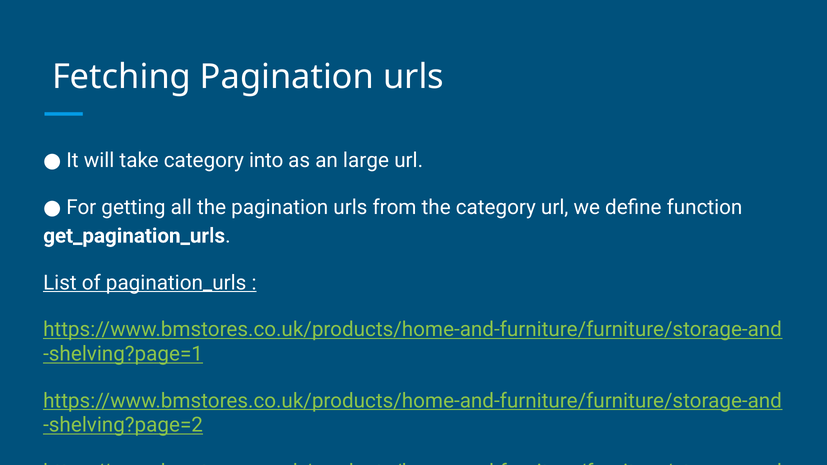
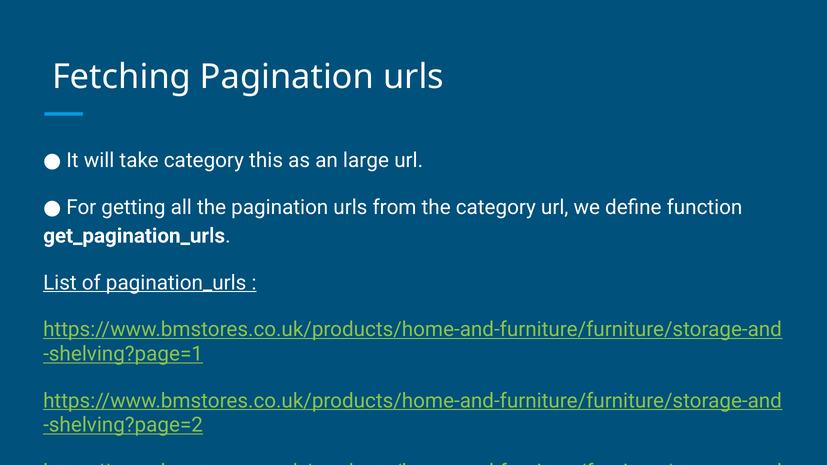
into: into -> this
